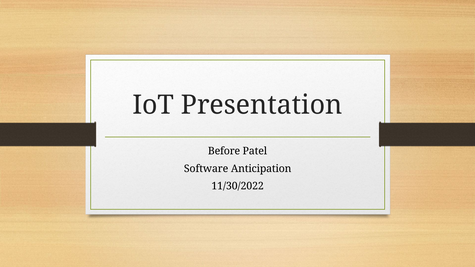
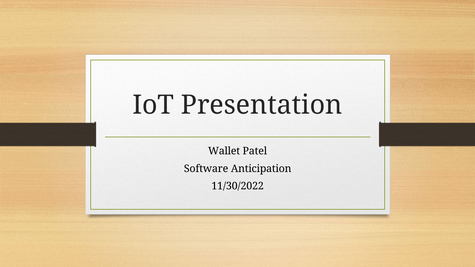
Before: Before -> Wallet
